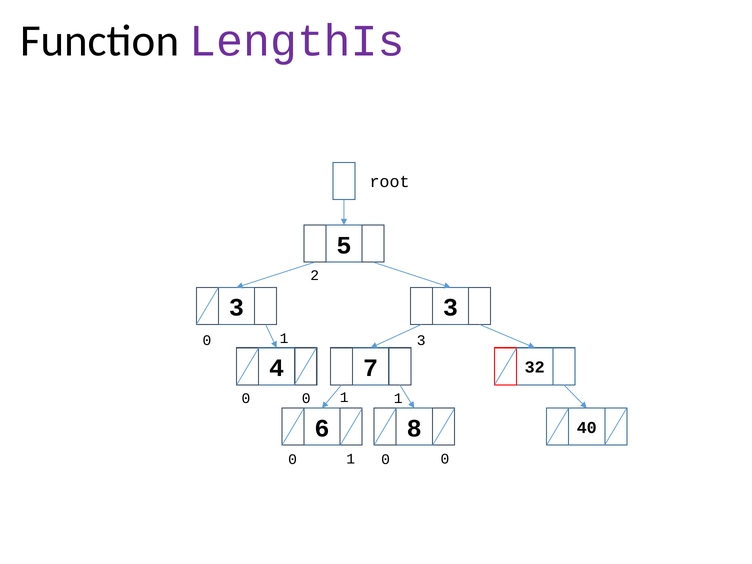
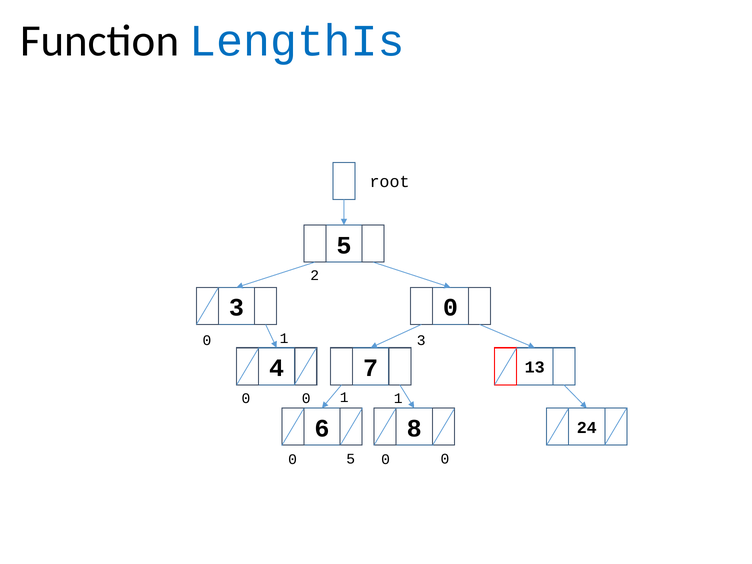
LengthIs colour: purple -> blue
3 3: 3 -> 0
32: 32 -> 13
40: 40 -> 24
1 at (351, 459): 1 -> 5
